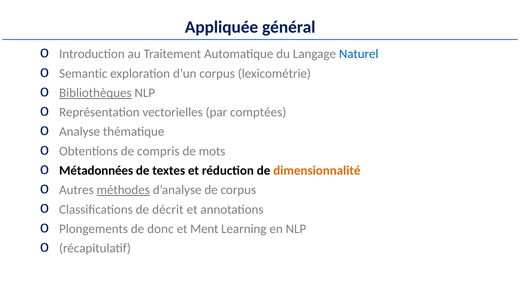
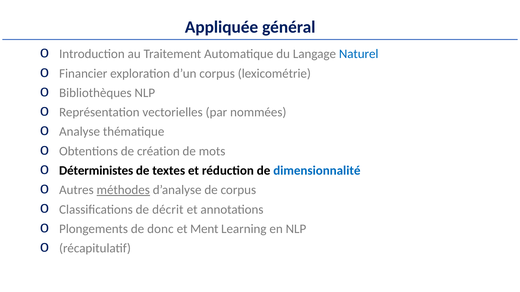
Semantic: Semantic -> Financier
Bibliothèques underline: present -> none
comptées: comptées -> nommées
compris: compris -> création
Métadonnées: Métadonnées -> Déterministes
dimensionnalité colour: orange -> blue
